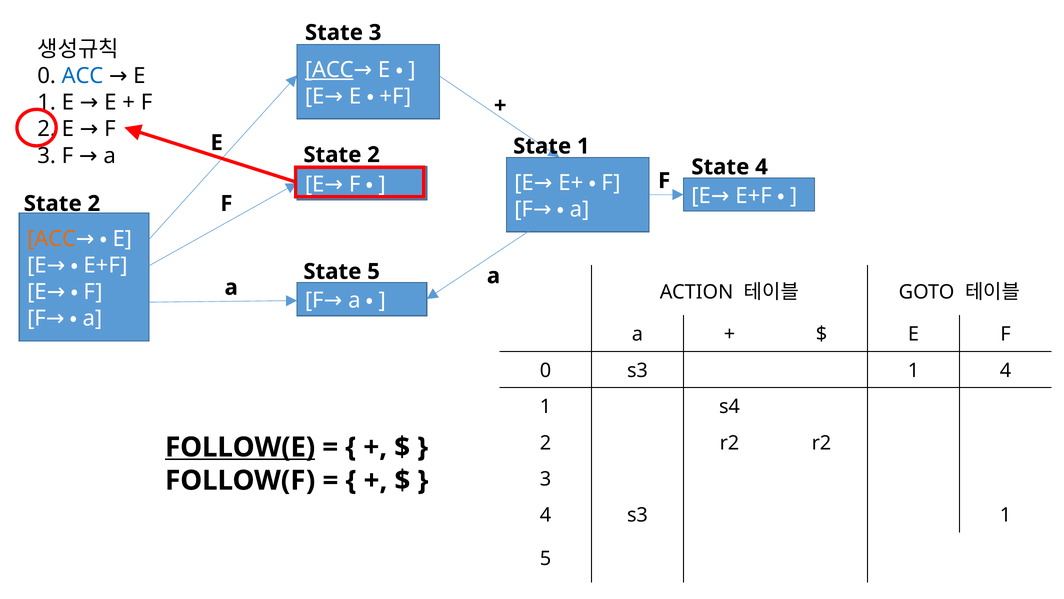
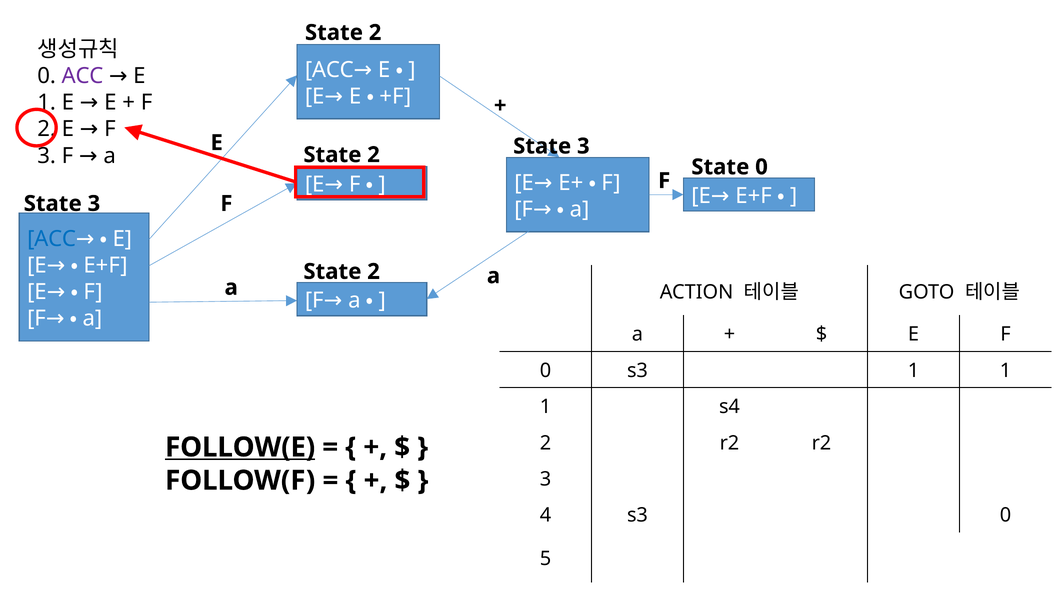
3 at (375, 33): 3 -> 2
ACC at (329, 70) underline: present -> none
ACC at (83, 76) colour: blue -> purple
1 at (583, 146): 1 -> 3
State 4: 4 -> 0
2 at (94, 203): 2 -> 3
ACC at (52, 239) colour: orange -> blue
5 at (374, 271): 5 -> 2
s3 1 4: 4 -> 1
4 s3 1: 1 -> 0
